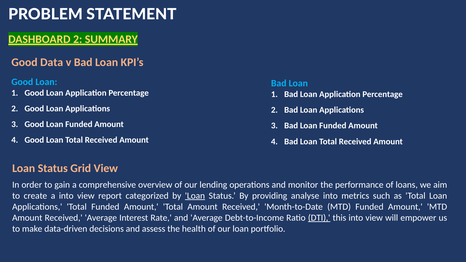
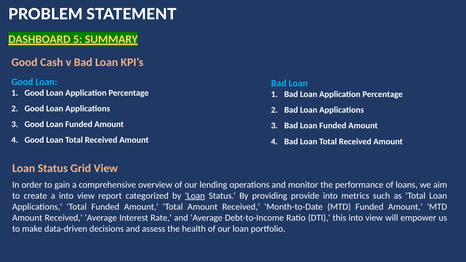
DASHBOARD 2: 2 -> 5
Data: Data -> Cash
analyse: analyse -> provide
DTI underline: present -> none
